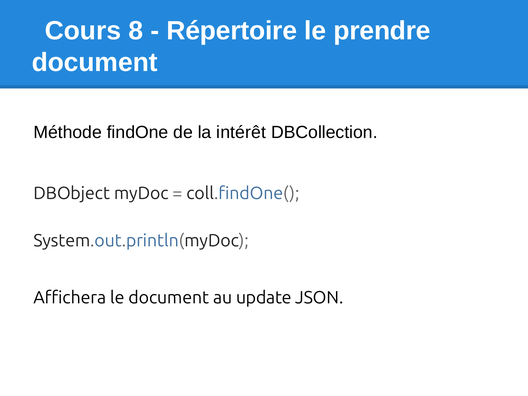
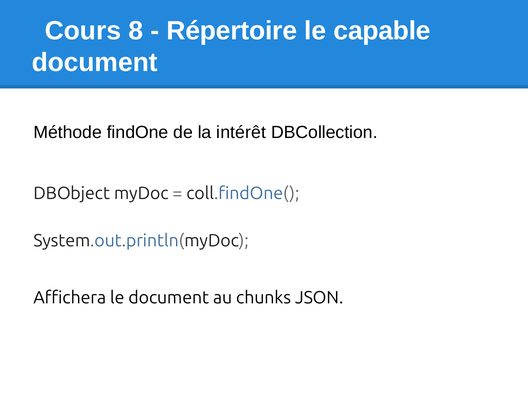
prendre: prendre -> capable
update: update -> chunks
